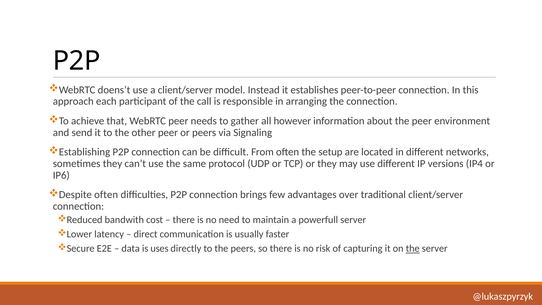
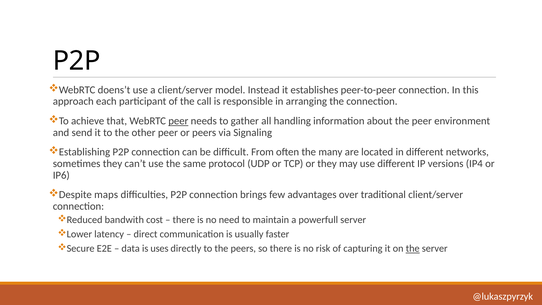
peer at (178, 121) underline: none -> present
however: however -> handling
setup: setup -> many
Despite often: often -> maps
